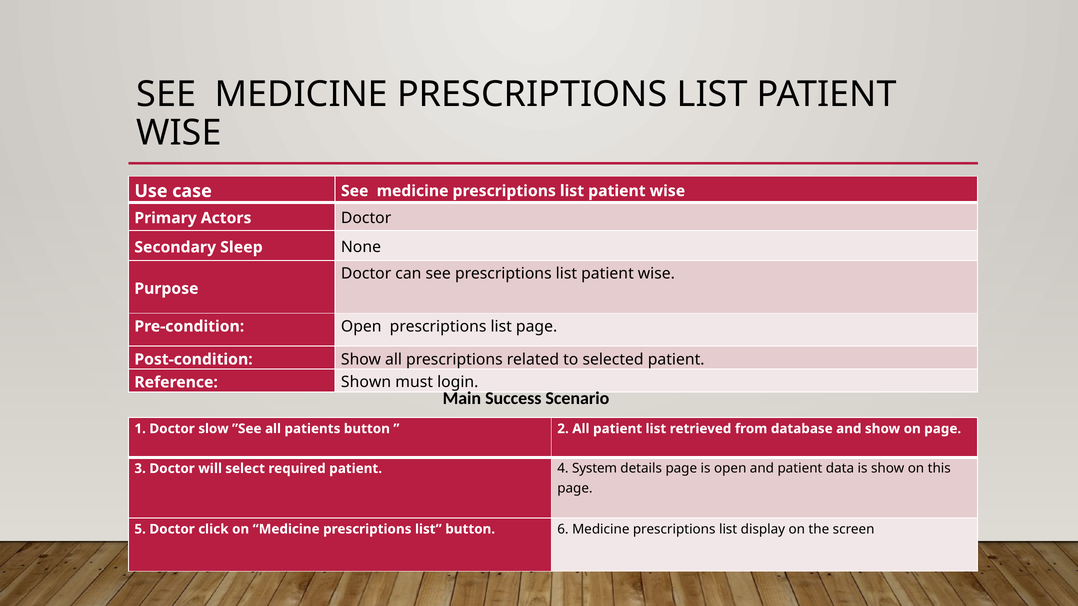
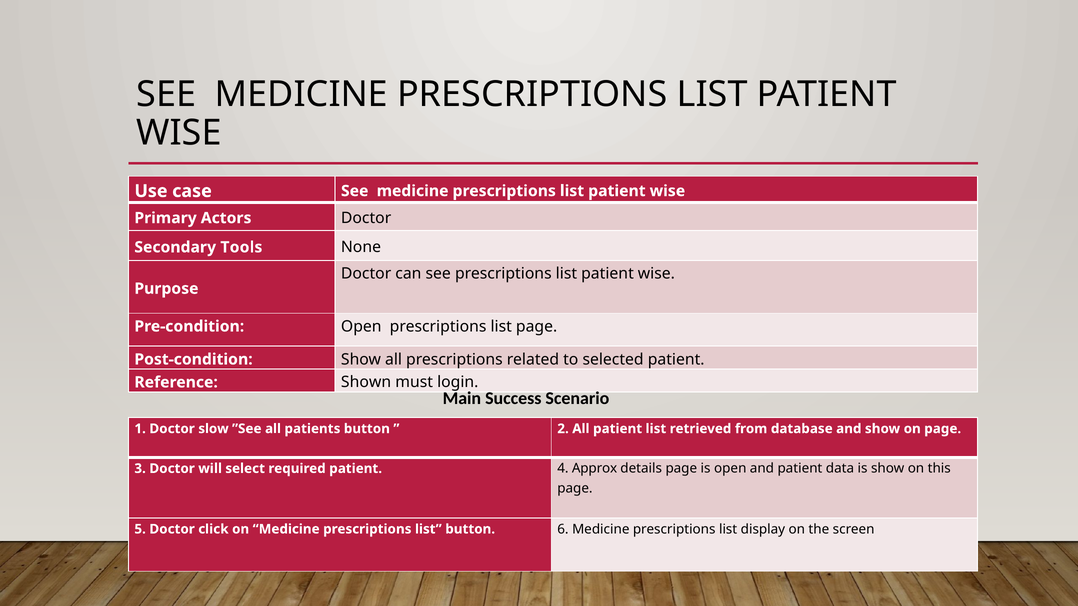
Sleep: Sleep -> Tools
System: System -> Approx
